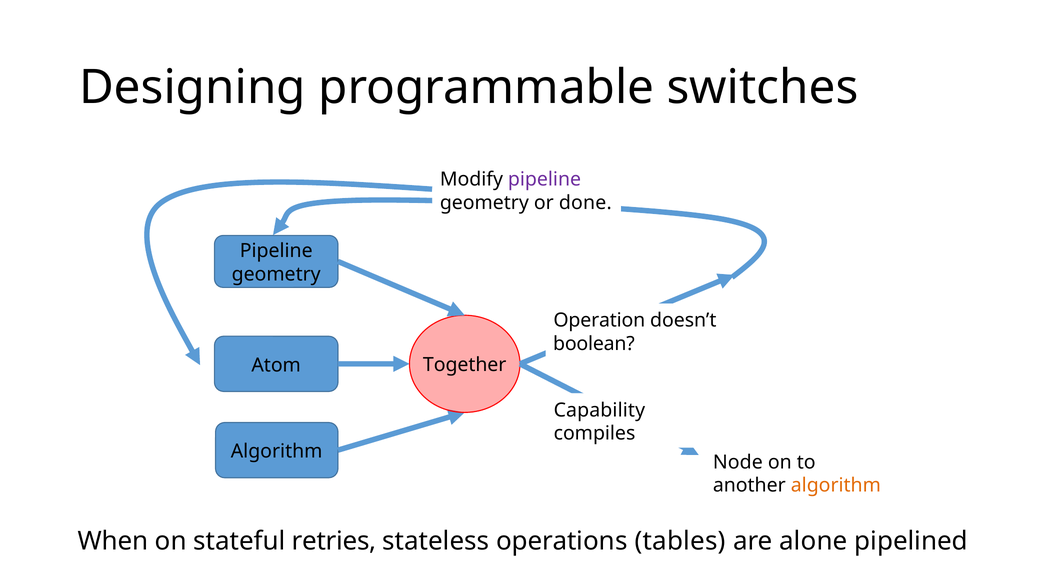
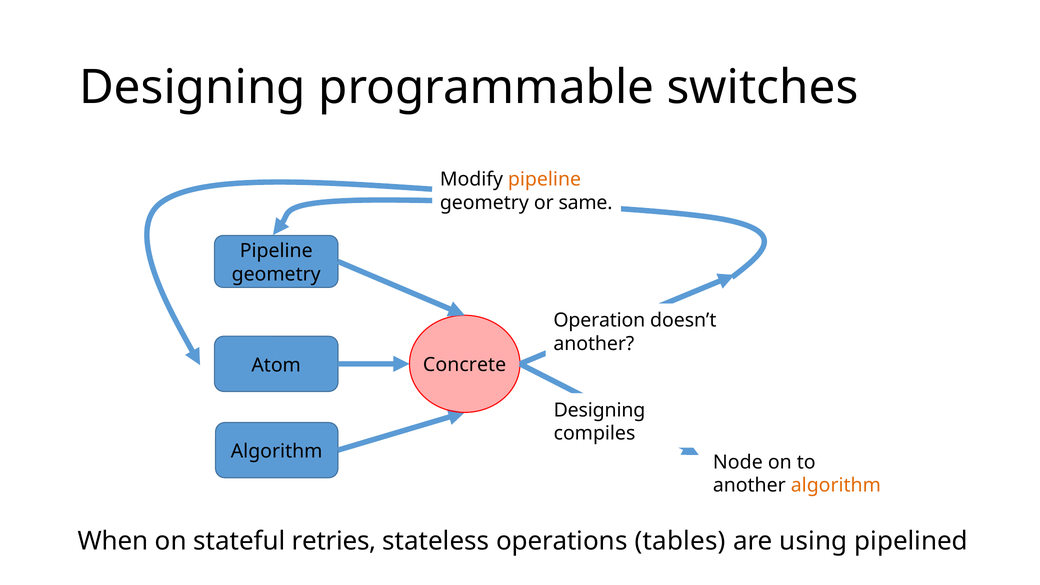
pipeline at (545, 179) colour: purple -> orange
done: done -> same
boolean at (594, 344): boolean -> another
Together: Together -> Concrete
Capability at (599, 410): Capability -> Designing
alone: alone -> using
